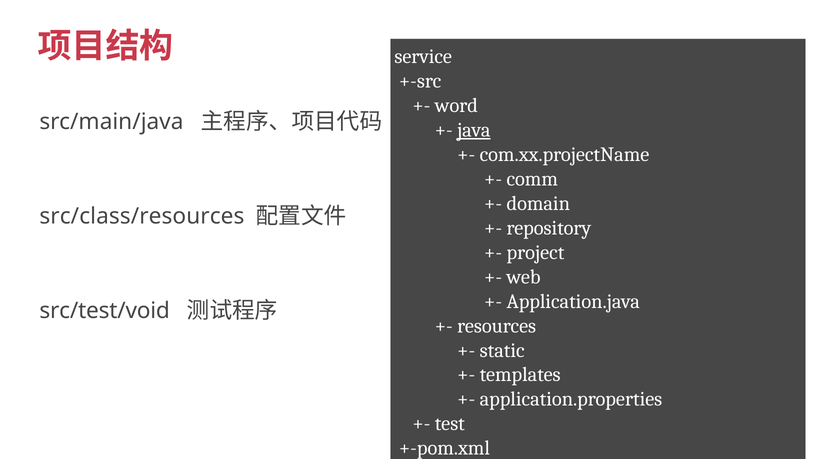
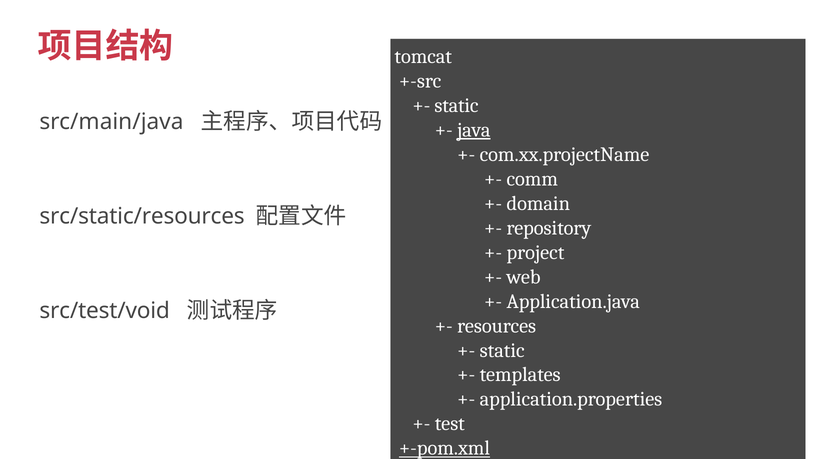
service: service -> tomcat
word at (456, 105): word -> static
src/class/resources: src/class/resources -> src/static/resources
+-pom.xml underline: none -> present
